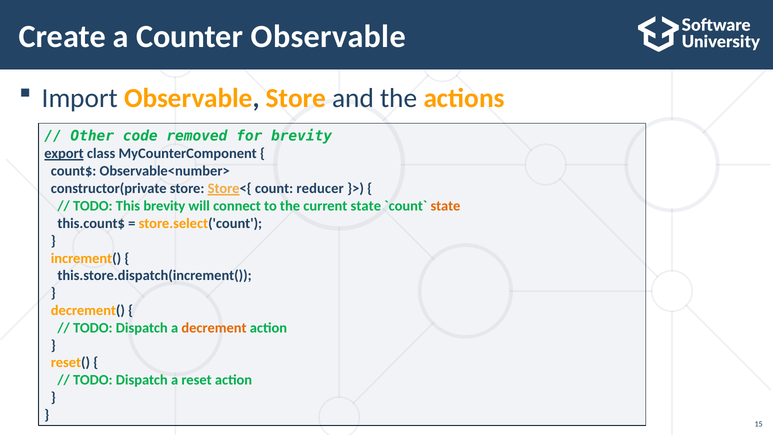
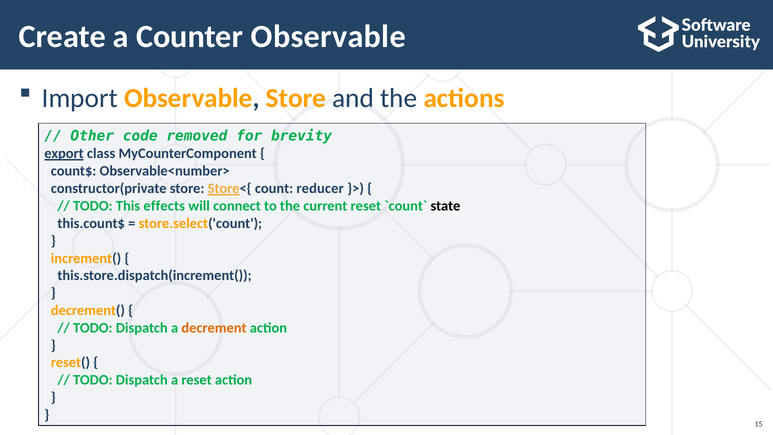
This brevity: brevity -> effects
current state: state -> reset
state at (445, 206) colour: orange -> black
